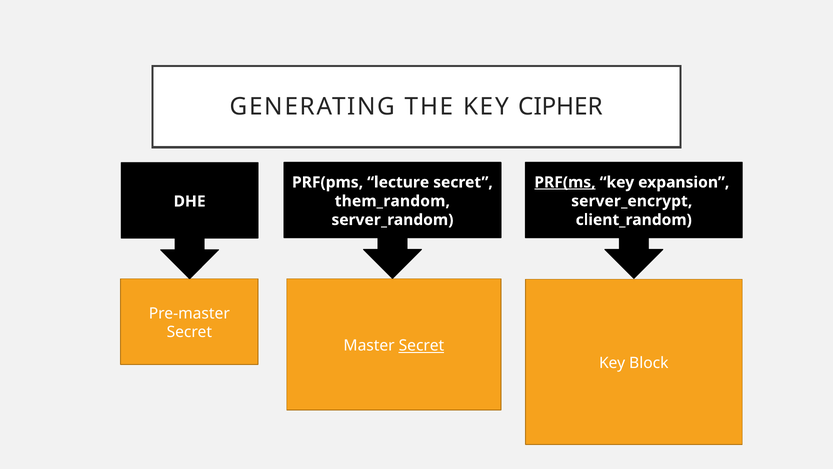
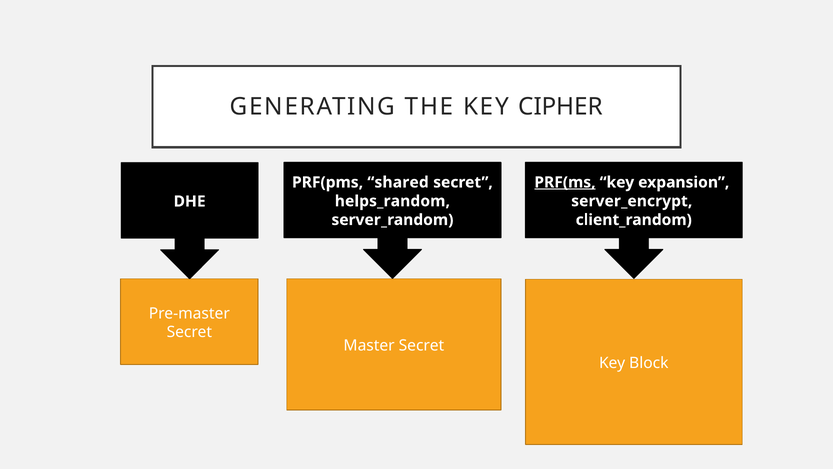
lecture: lecture -> shared
them_random: them_random -> helps_random
Secret at (421, 345) underline: present -> none
